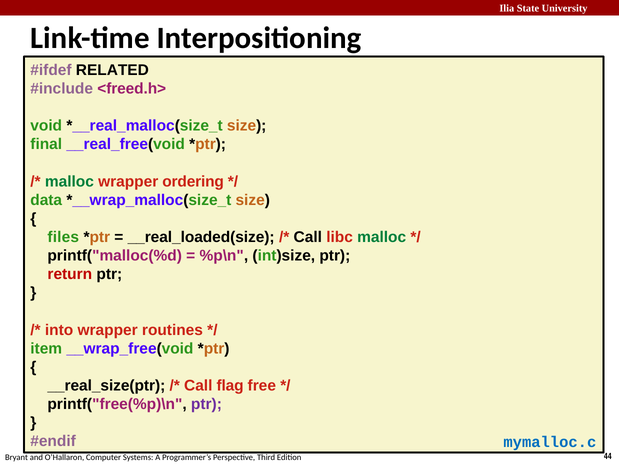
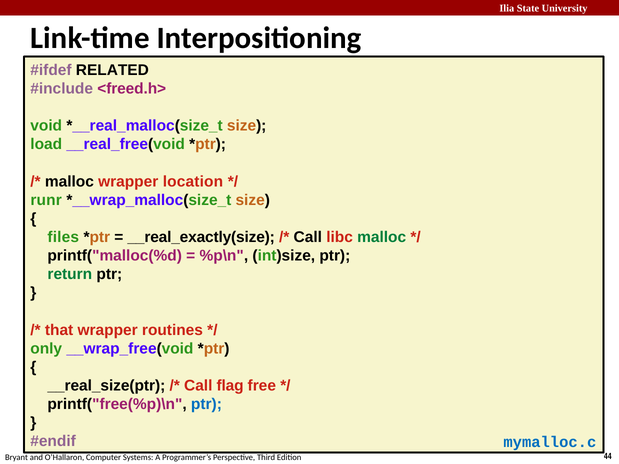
final: final -> load
malloc at (69, 182) colour: green -> black
ordering: ordering -> location
data: data -> runr
__real_loaded(size: __real_loaded(size -> __real_exactly(size
return colour: red -> green
into: into -> that
item: item -> only
ptr at (206, 404) colour: purple -> blue
